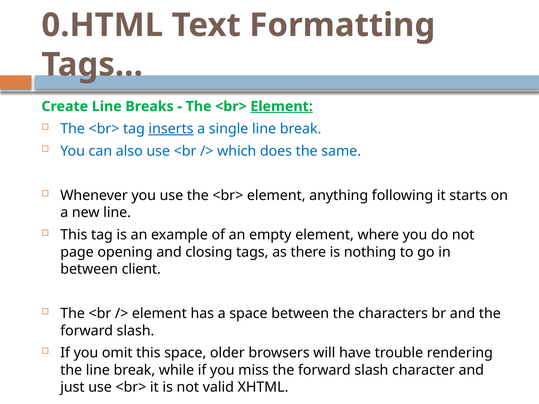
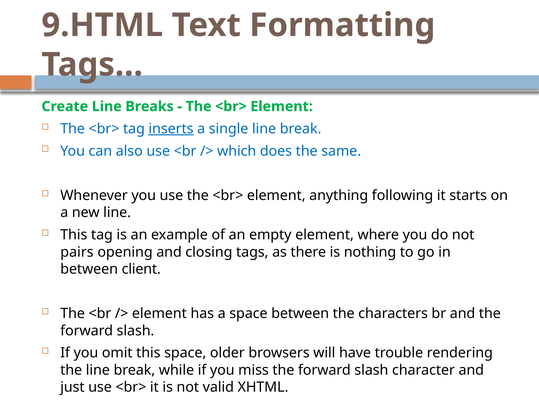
0.HTML: 0.HTML -> 9.HTML
Element at (282, 107) underline: present -> none
page: page -> pairs
